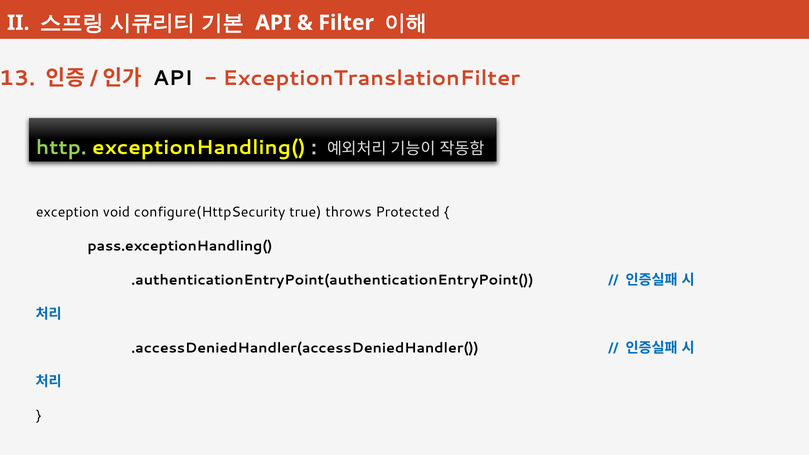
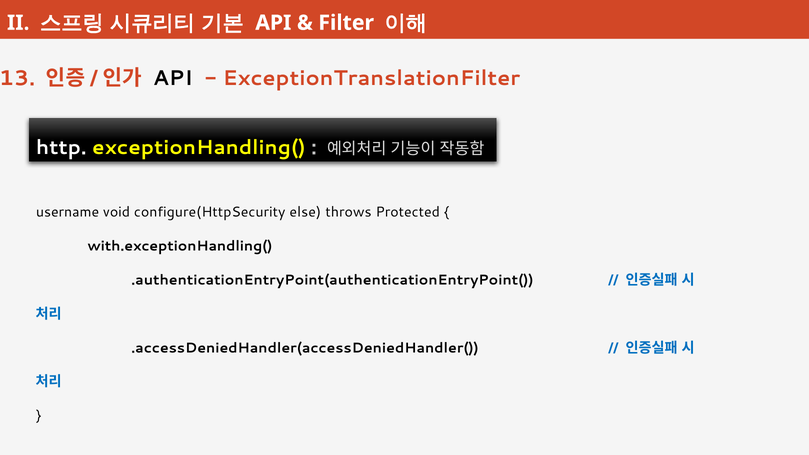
http colour: light green -> white
exception: exception -> username
true: true -> else
pass.exceptionHandling(: pass.exceptionHandling( -> with.exceptionHandling(
